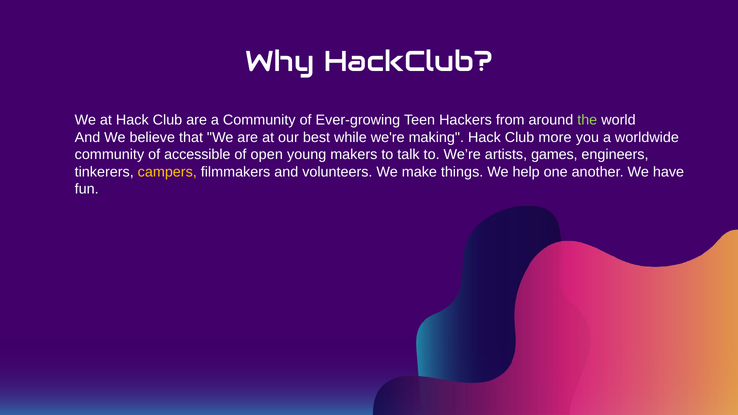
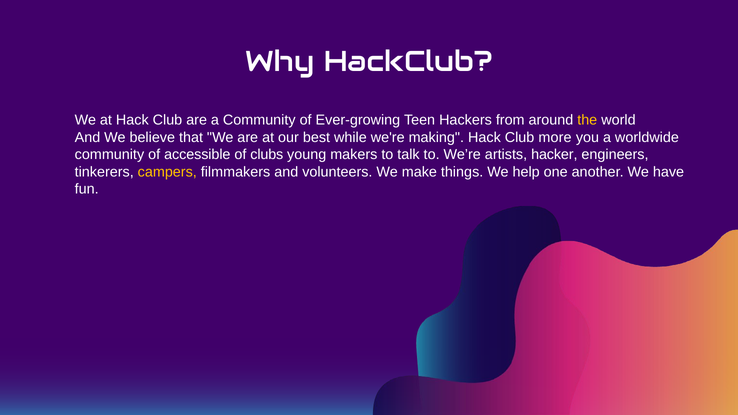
the colour: light green -> yellow
open: open -> clubs
games: games -> hacker
